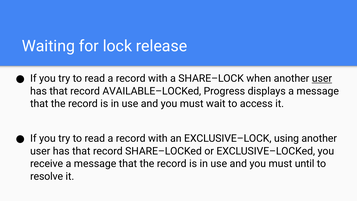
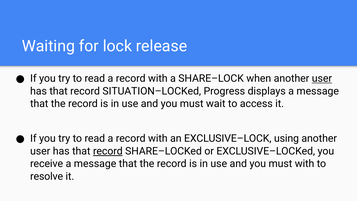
AVAILABLE–LOCKed: AVAILABLE–LOCKed -> SITUATION–LOCKed
record at (108, 151) underline: none -> present
must until: until -> with
